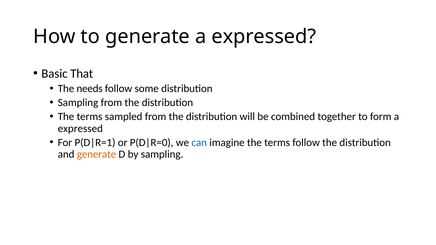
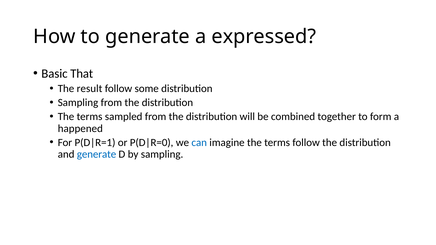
needs: needs -> result
expressed at (80, 129): expressed -> happened
generate at (97, 154) colour: orange -> blue
